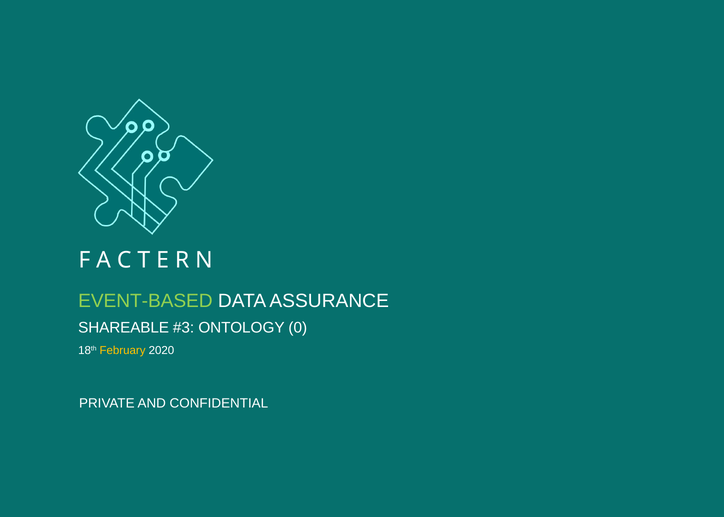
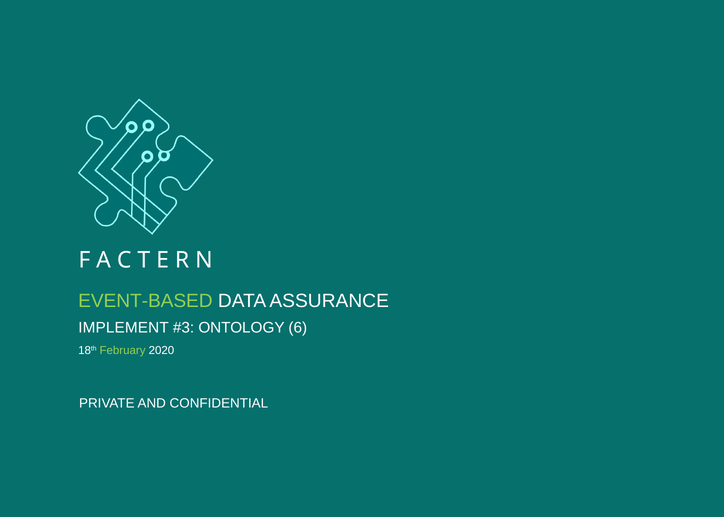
SHAREABLE: SHAREABLE -> IMPLEMENT
0: 0 -> 6
February colour: yellow -> light green
